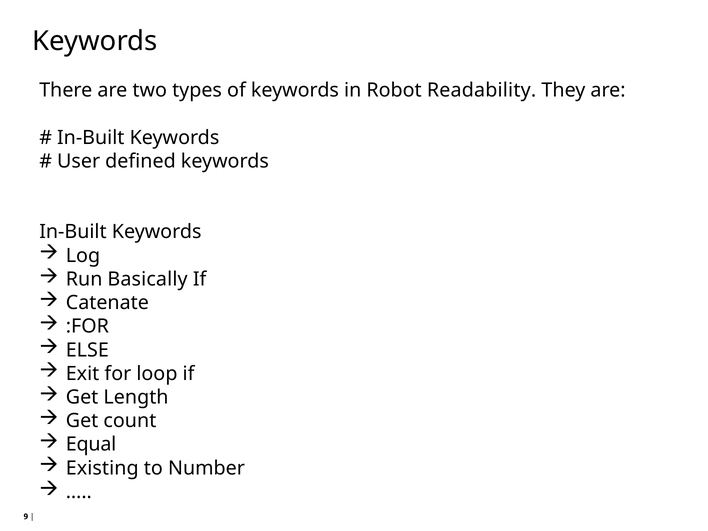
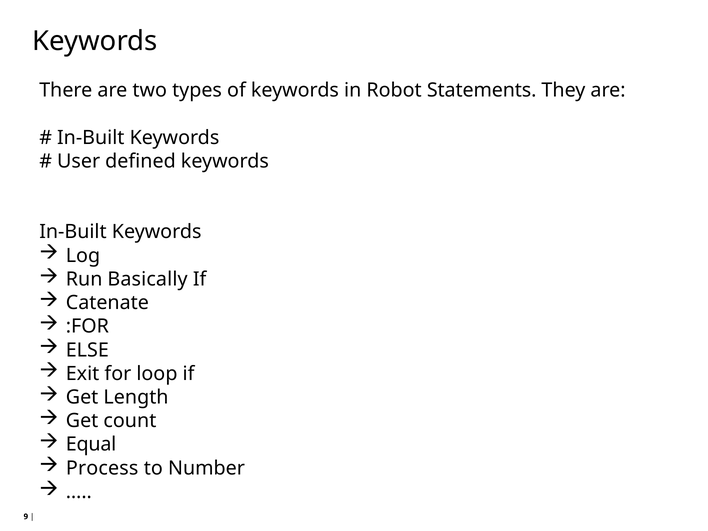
Readability: Readability -> Statements
Existing: Existing -> Process
